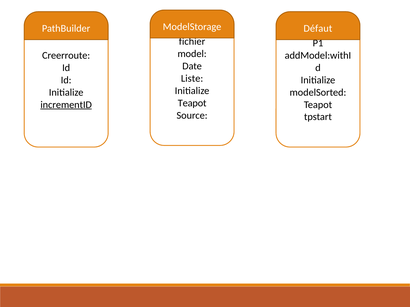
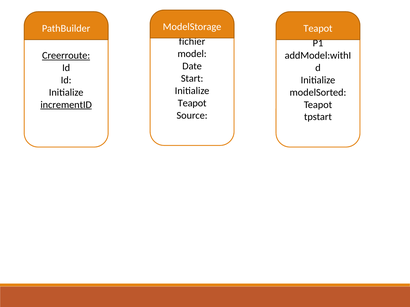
Défaut at (318, 28): Défaut -> Teapot
Creerroute underline: none -> present
Liste: Liste -> Start
